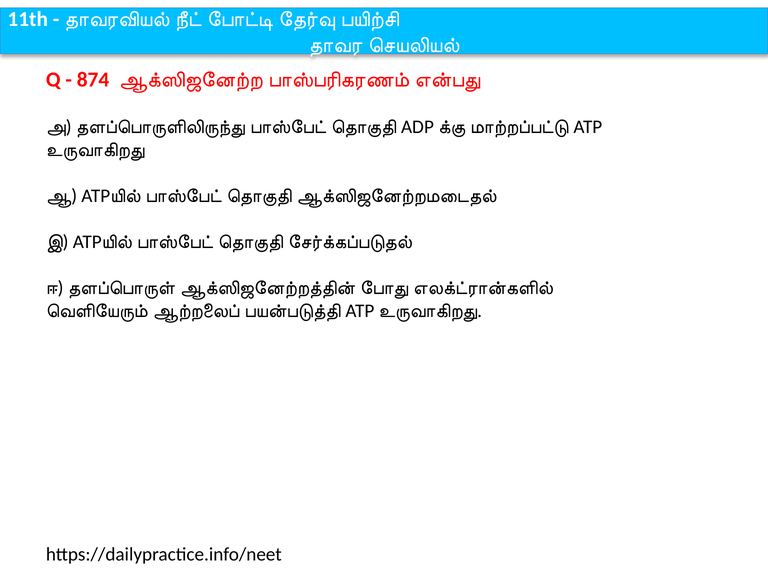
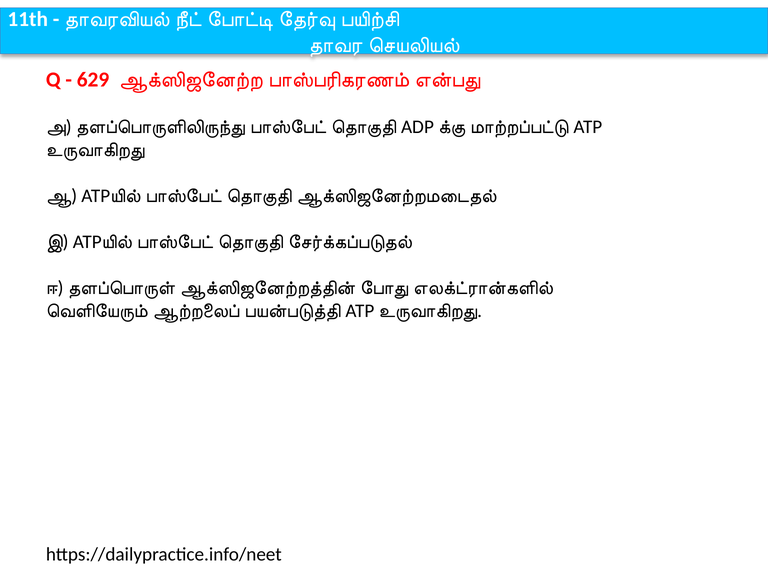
874: 874 -> 629
